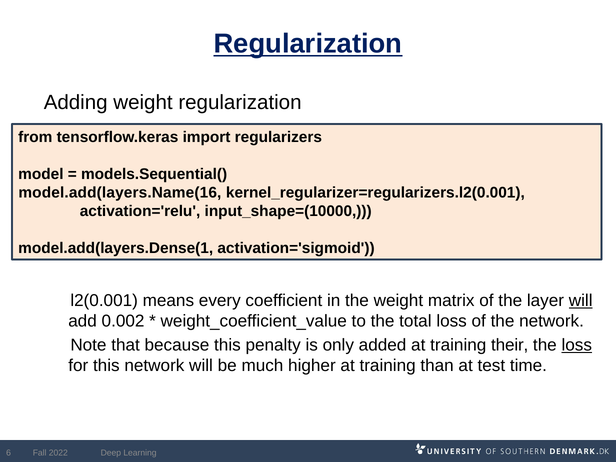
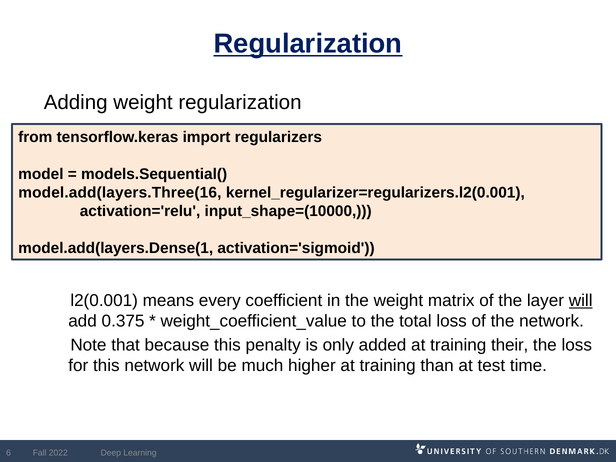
model.add(layers.Name(16: model.add(layers.Name(16 -> model.add(layers.Three(16
0.002: 0.002 -> 0.375
loss at (577, 345) underline: present -> none
